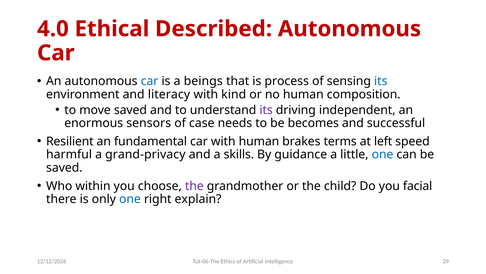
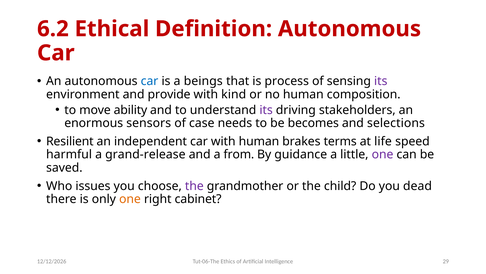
4.0: 4.0 -> 6.2
Described: Described -> Definition
its at (381, 81) colour: blue -> purple
literacy: literacy -> provide
move saved: saved -> ability
independent: independent -> stakeholders
successful: successful -> selections
fundamental: fundamental -> independent
left: left -> life
grand-privacy: grand-privacy -> grand-release
skills: skills -> from
one at (383, 154) colour: blue -> purple
within: within -> issues
facial: facial -> dead
one at (130, 199) colour: blue -> orange
explain: explain -> cabinet
